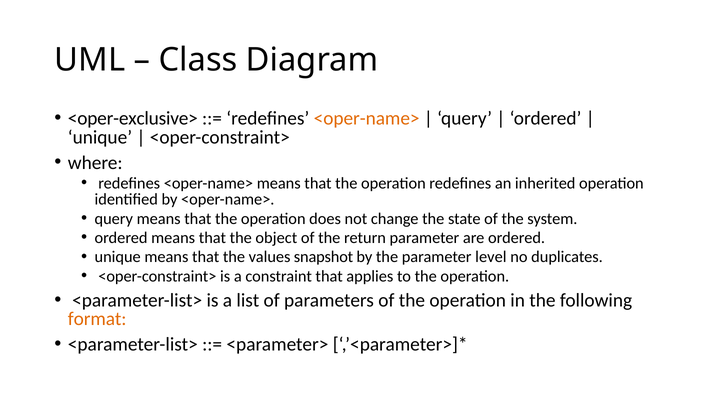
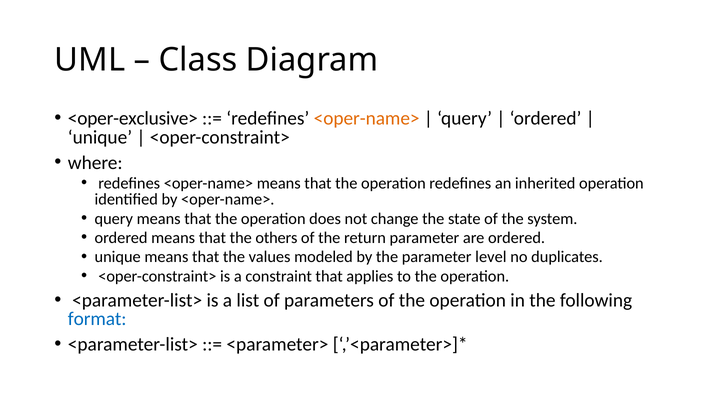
object: object -> others
snapshot: snapshot -> modeled
format colour: orange -> blue
